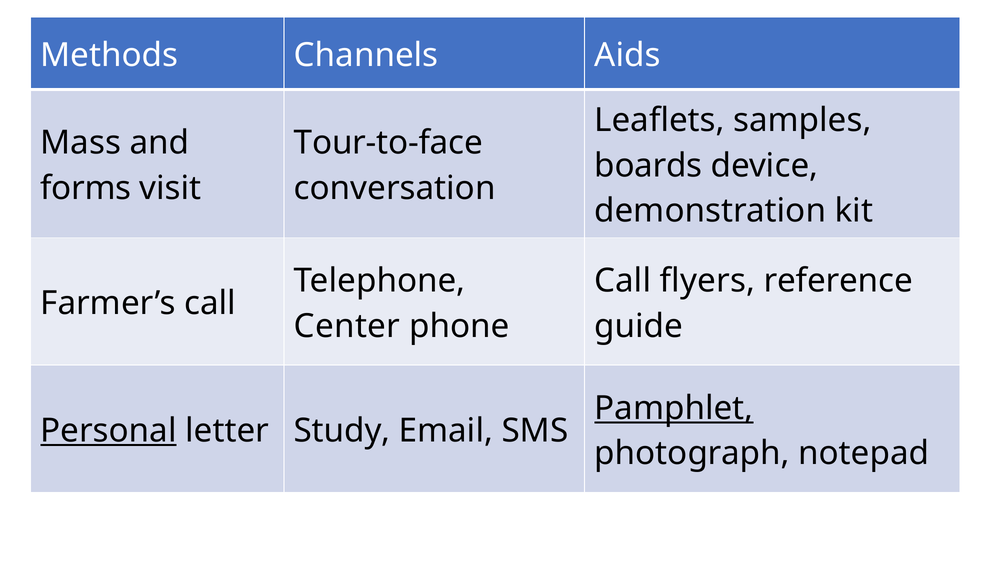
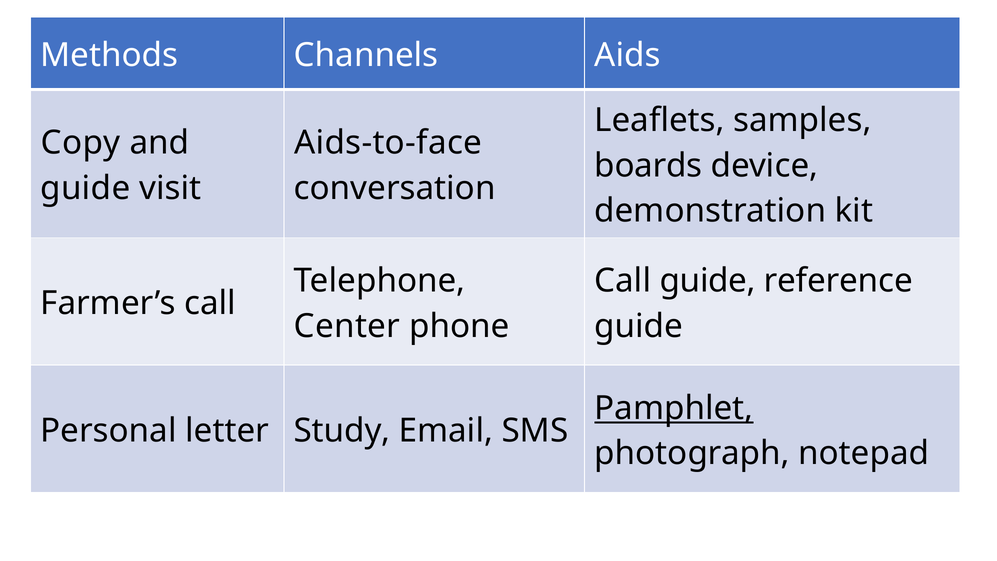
Mass: Mass -> Copy
Tour-to-face: Tour-to-face -> Aids-to-face
forms at (86, 188): forms -> guide
Call flyers: flyers -> guide
Personal underline: present -> none
